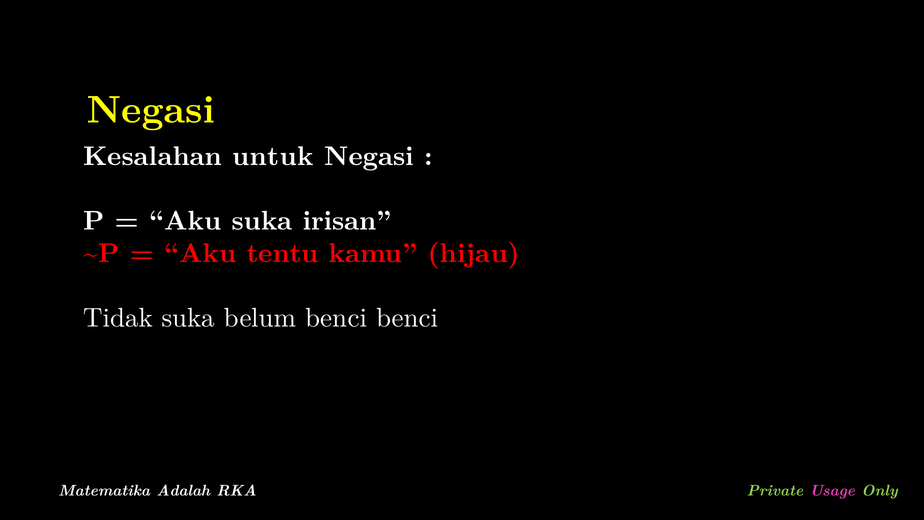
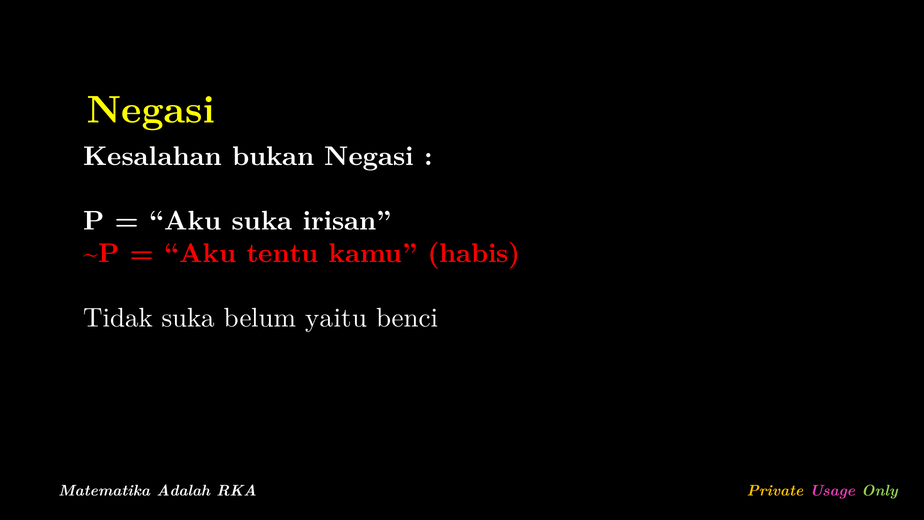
untuk: untuk -> bukan
hijau: hijau -> habis
belum benci: benci -> yaitu
Private colour: light green -> yellow
